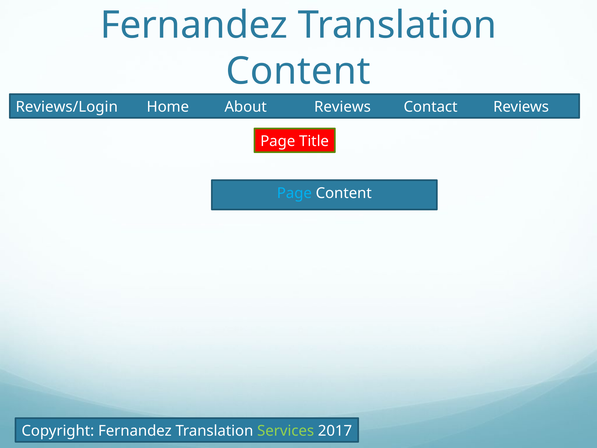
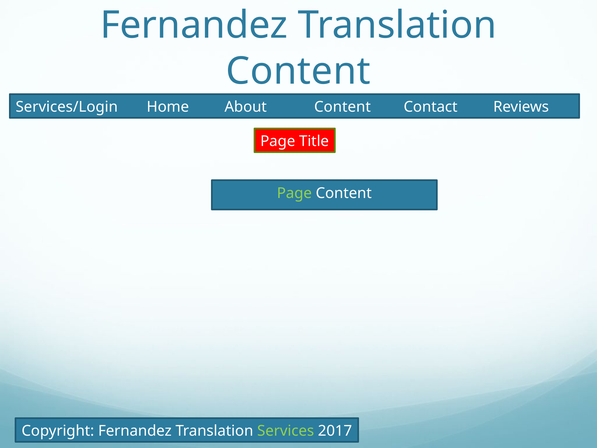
Reviews/Login: Reviews/Login -> Services/Login
About Reviews: Reviews -> Content
Page at (294, 193) colour: light blue -> light green
